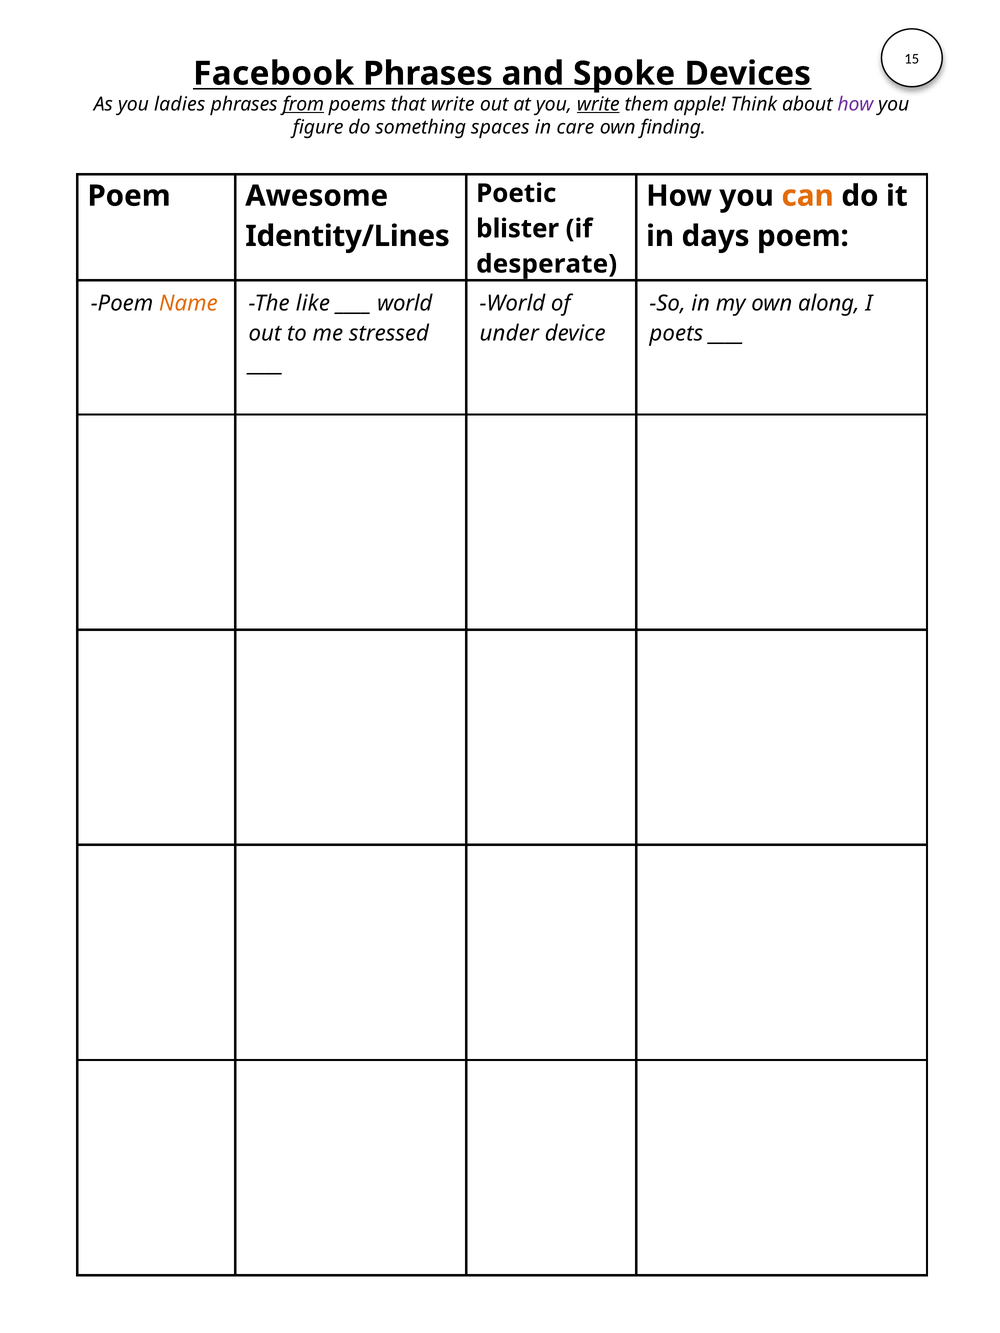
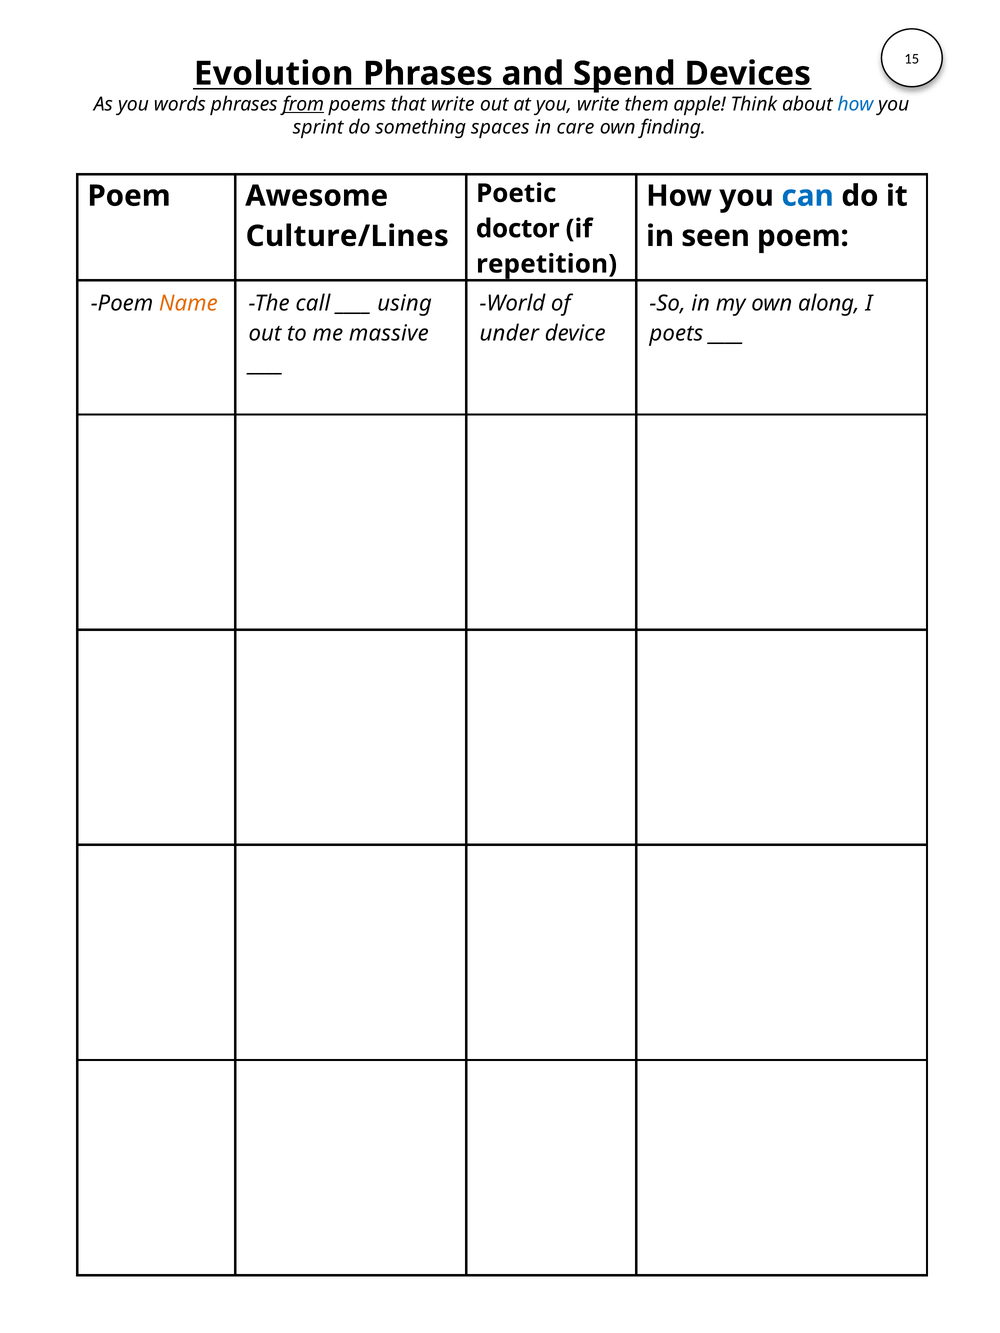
Facebook: Facebook -> Evolution
Spoke: Spoke -> Spend
ladies: ladies -> words
write at (598, 104) underline: present -> none
how at (855, 104) colour: purple -> blue
figure: figure -> sprint
can colour: orange -> blue
blister: blister -> doctor
Identity/Lines: Identity/Lines -> Culture/Lines
days: days -> seen
desperate: desperate -> repetition
like: like -> call
world at (405, 303): world -> using
stressed: stressed -> massive
